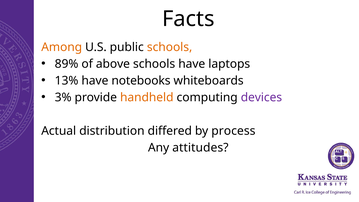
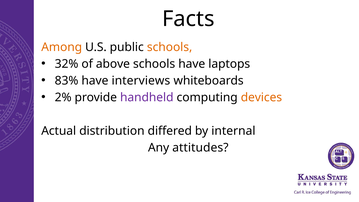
89%: 89% -> 32%
13%: 13% -> 83%
notebooks: notebooks -> interviews
3%: 3% -> 2%
handheld colour: orange -> purple
devices colour: purple -> orange
process: process -> internal
